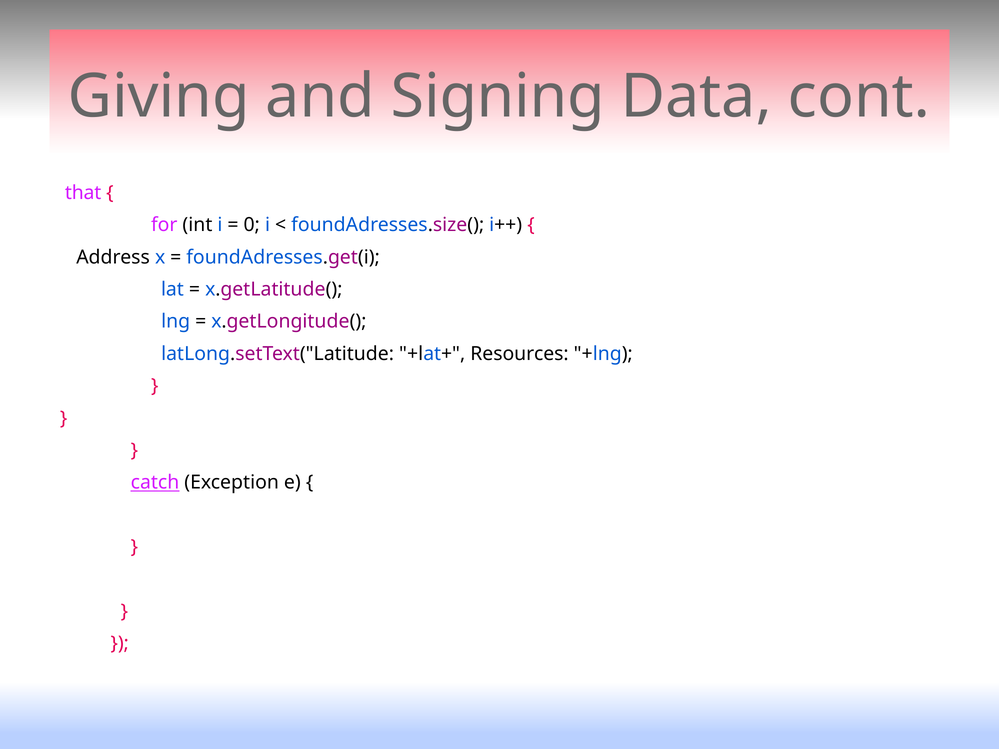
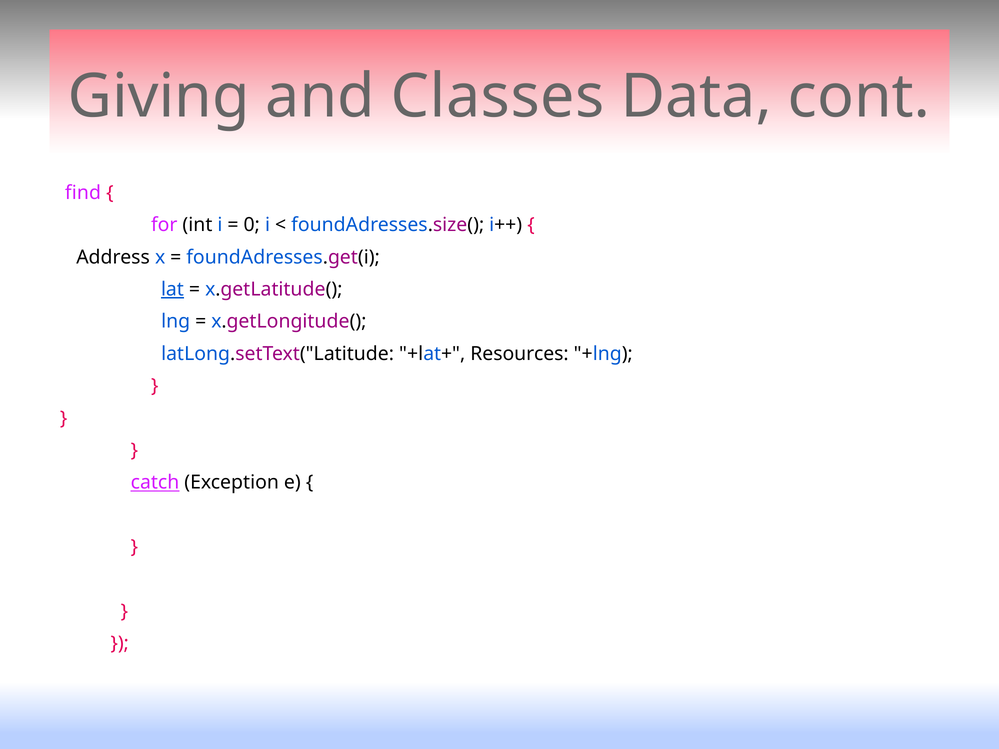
Signing: Signing -> Classes
that: that -> find
lat underline: none -> present
